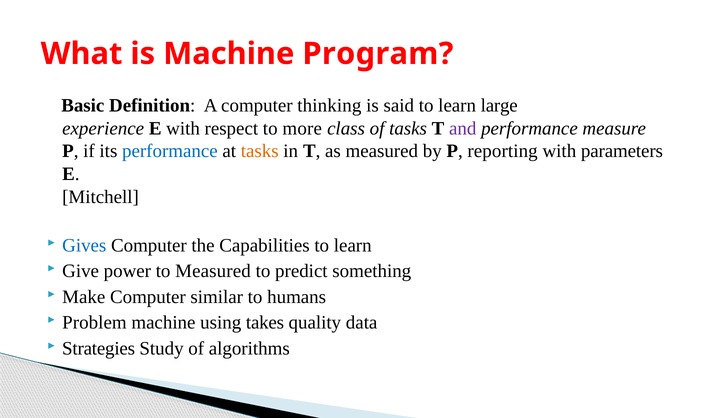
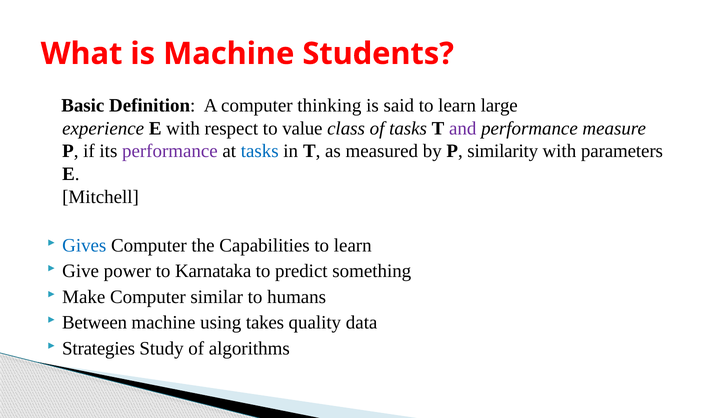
Program: Program -> Students
more: more -> value
performance at (170, 151) colour: blue -> purple
tasks at (260, 151) colour: orange -> blue
reporting: reporting -> similarity
to Measured: Measured -> Karnataka
Problem: Problem -> Between
